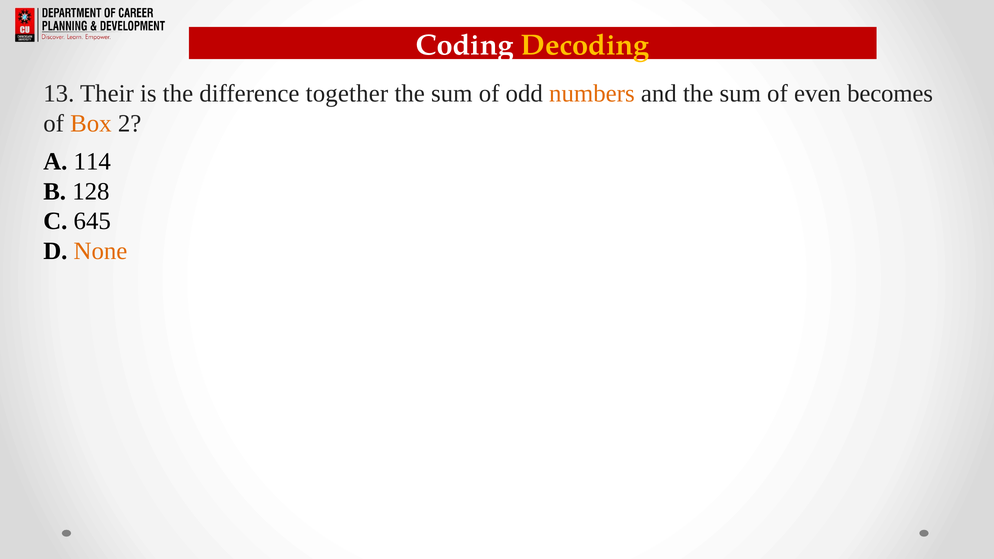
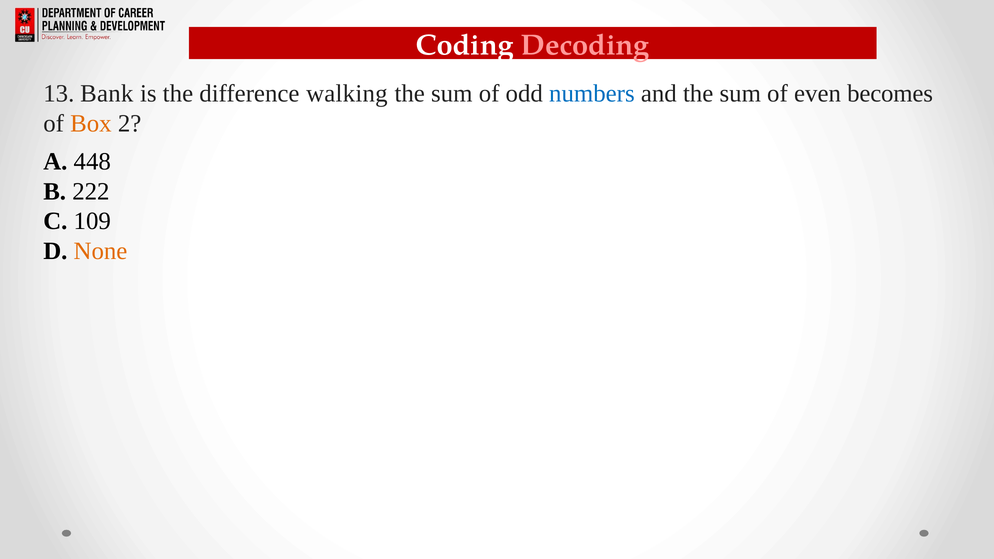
Decoding colour: yellow -> pink
Their: Their -> Bank
together: together -> walking
numbers colour: orange -> blue
114: 114 -> 448
128: 128 -> 222
645: 645 -> 109
